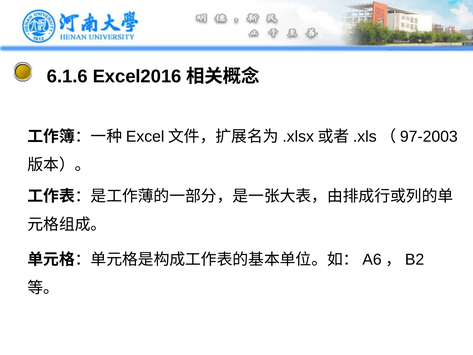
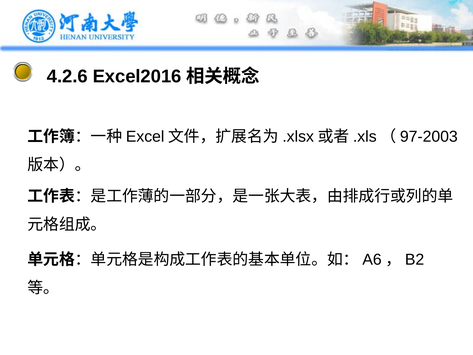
6.1.6: 6.1.6 -> 4.2.6
